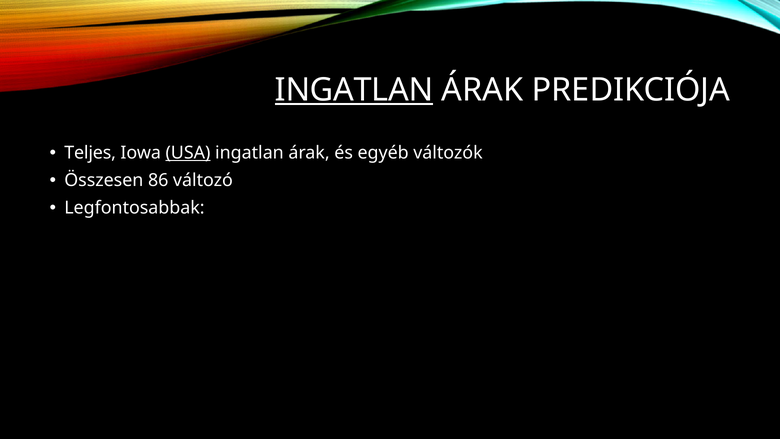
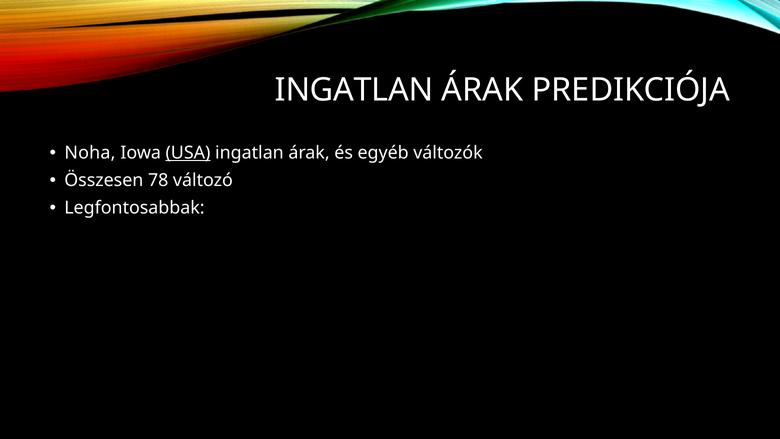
INGATLAN at (354, 90) underline: present -> none
Teljes: Teljes -> Noha
86: 86 -> 78
